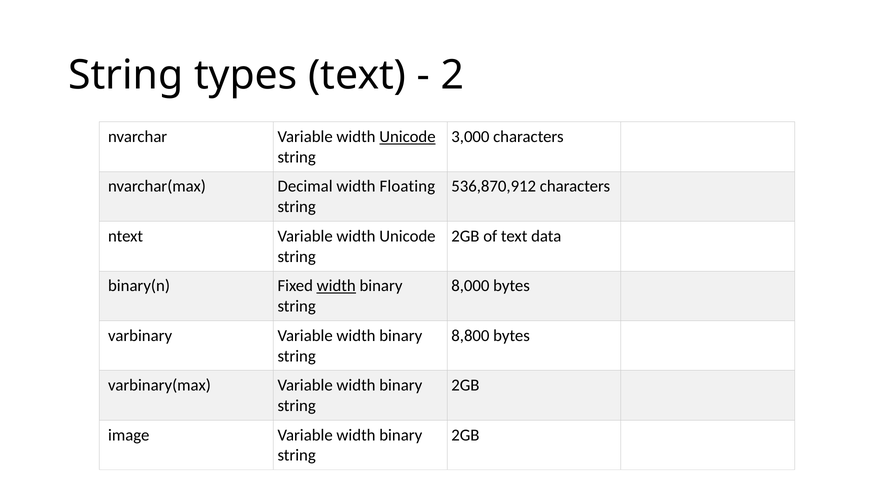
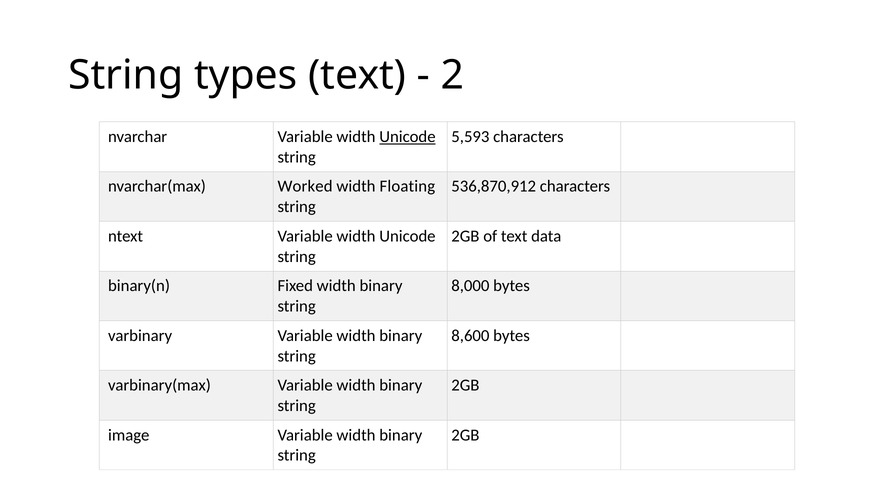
3,000: 3,000 -> 5,593
Decimal: Decimal -> Worked
width at (336, 286) underline: present -> none
8,800: 8,800 -> 8,600
